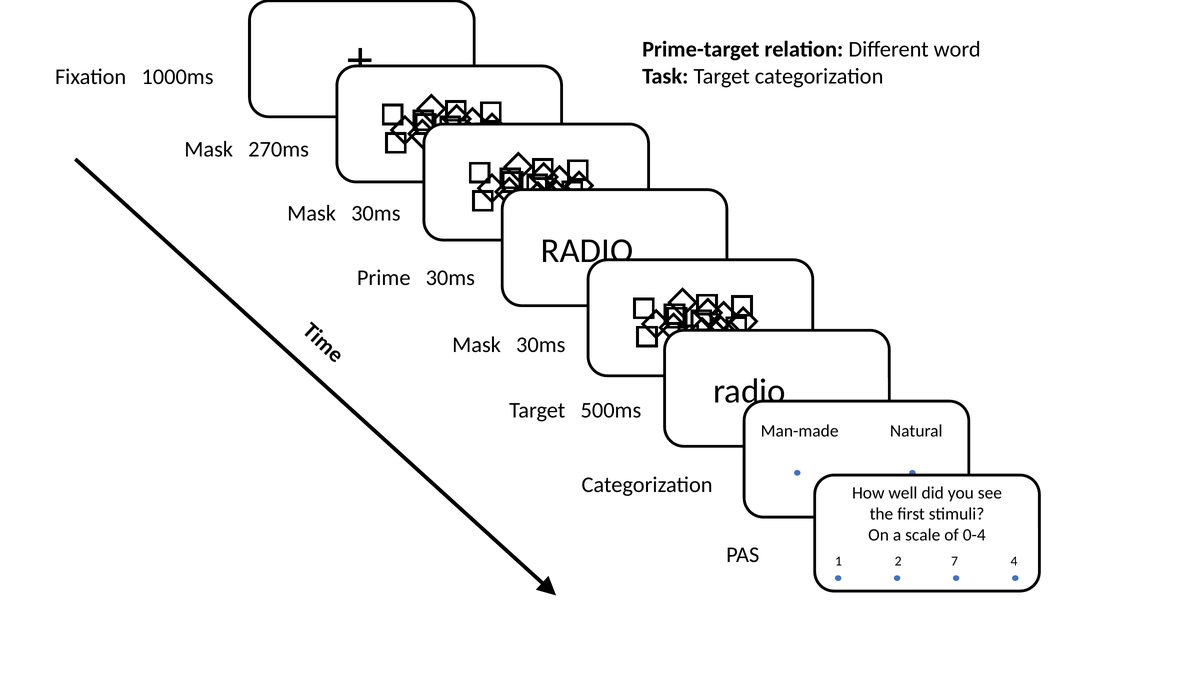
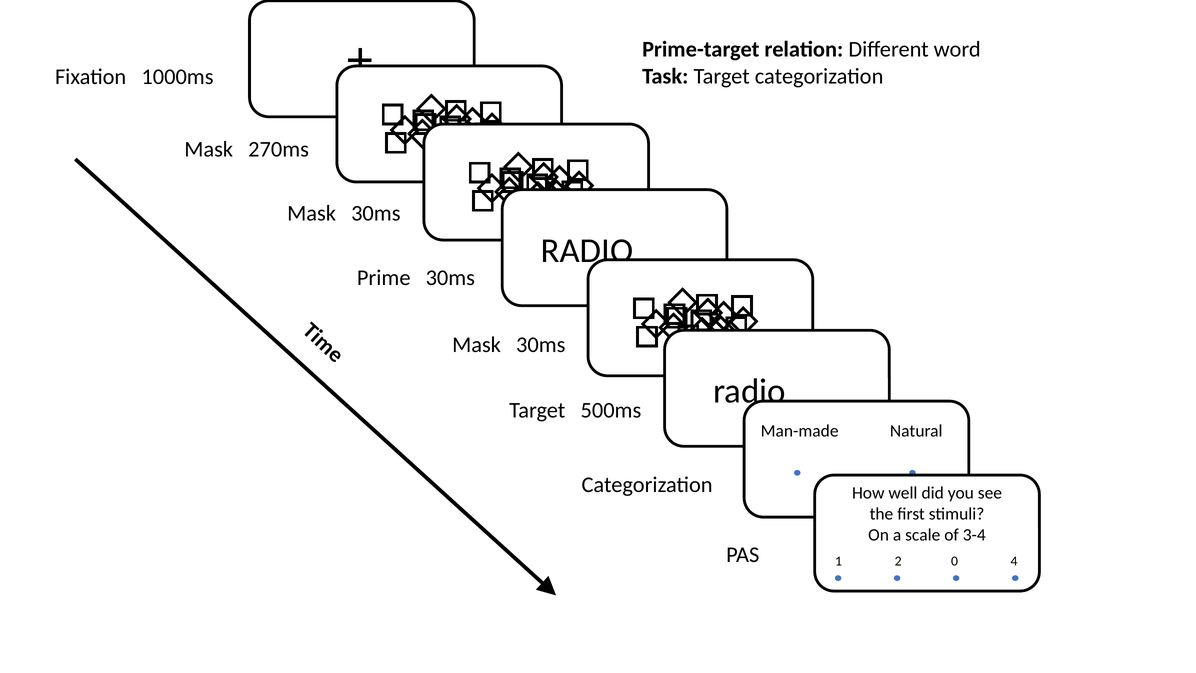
0-4: 0-4 -> 3-4
7: 7 -> 0
